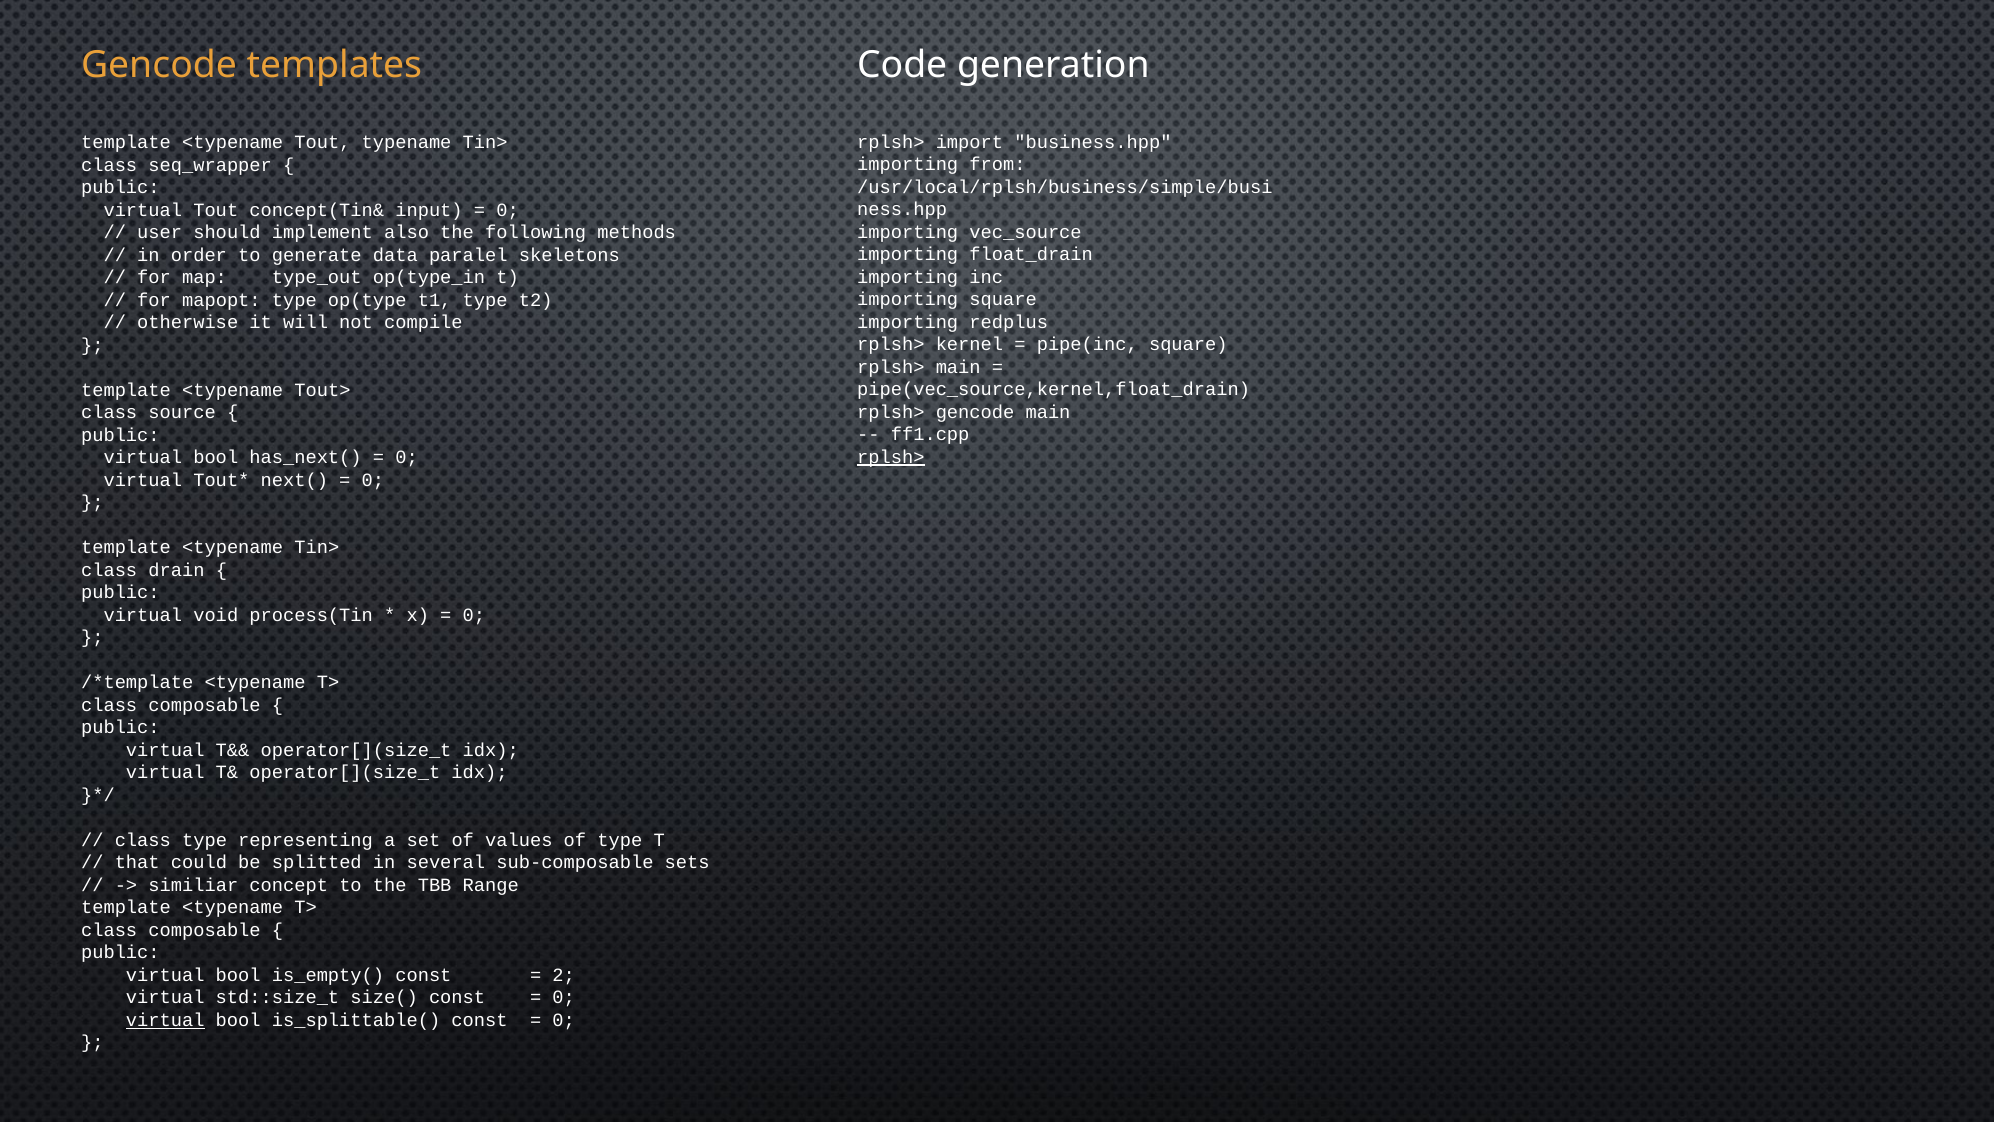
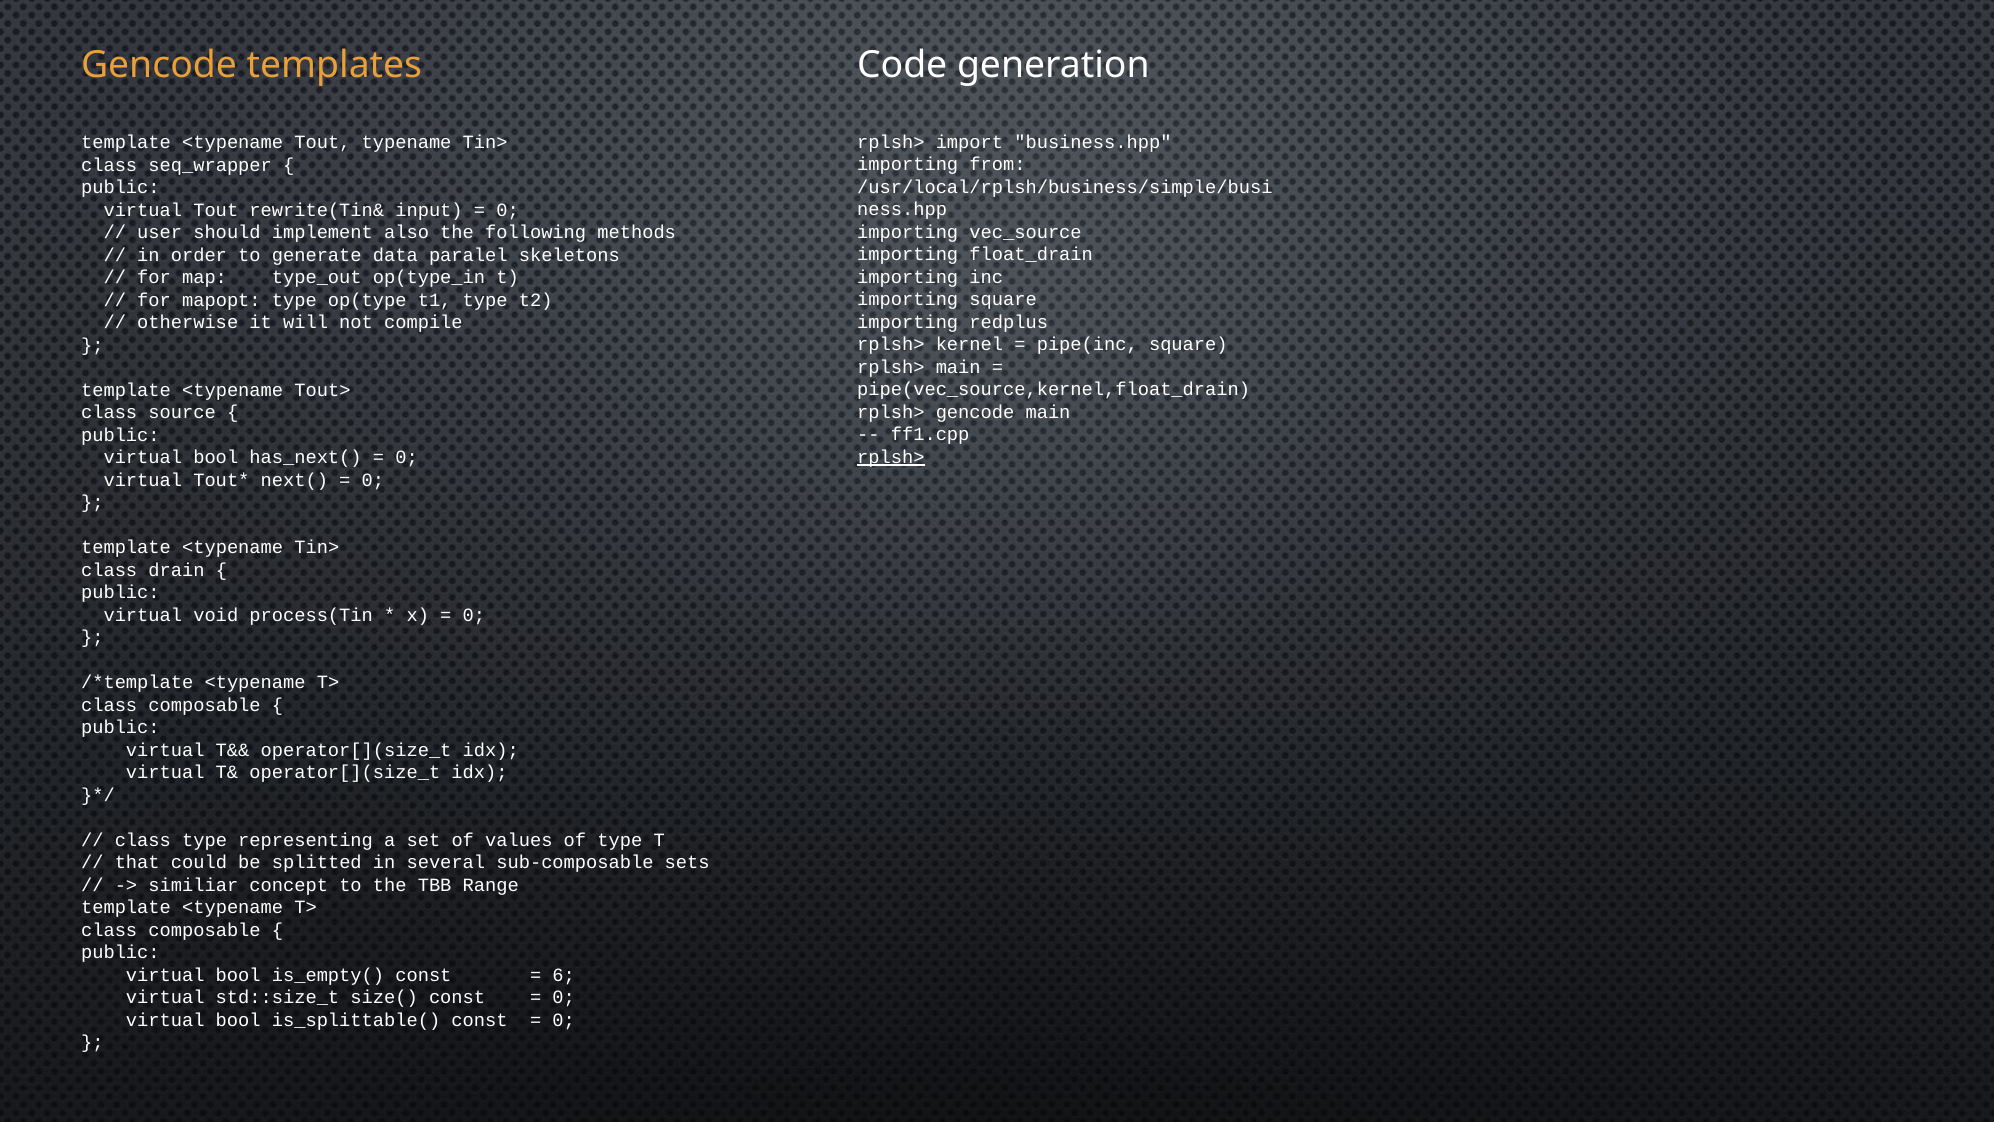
concept(Tin&: concept(Tin& -> rewrite(Tin&
2: 2 -> 6
virtual at (165, 1020) underline: present -> none
